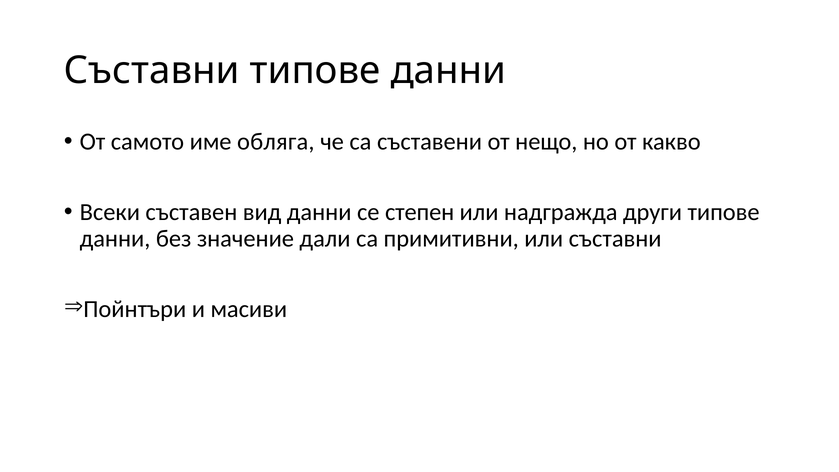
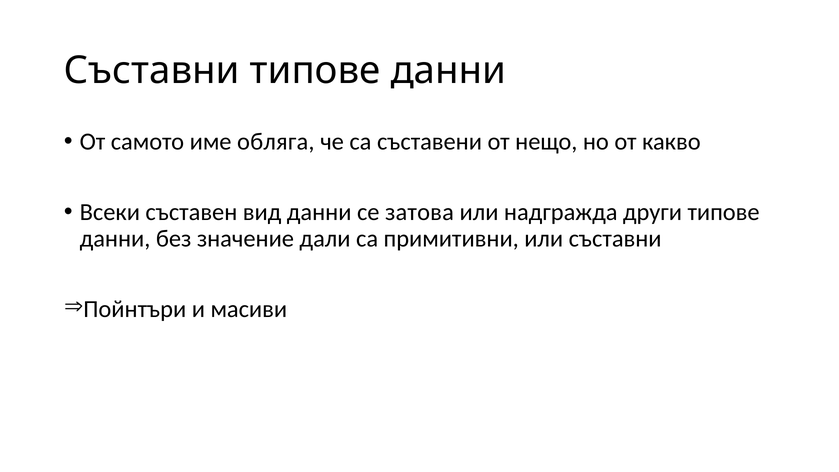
степен: степен -> затова
